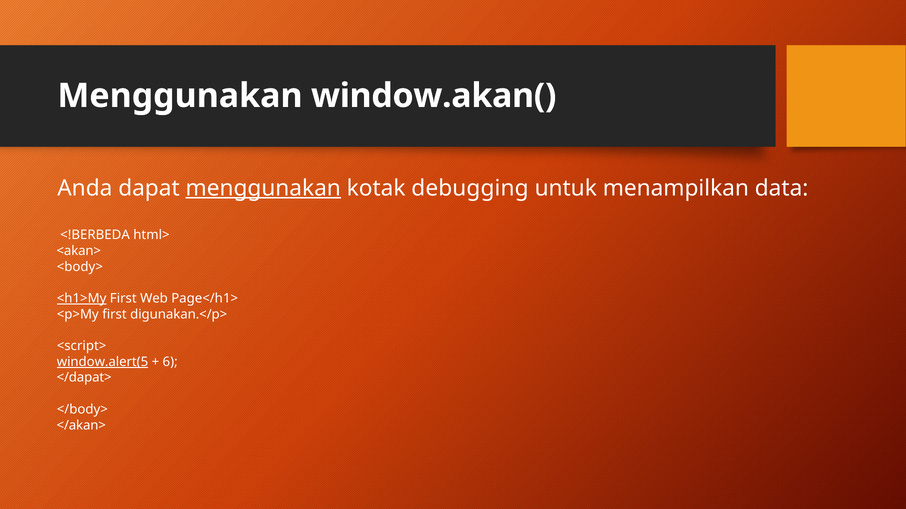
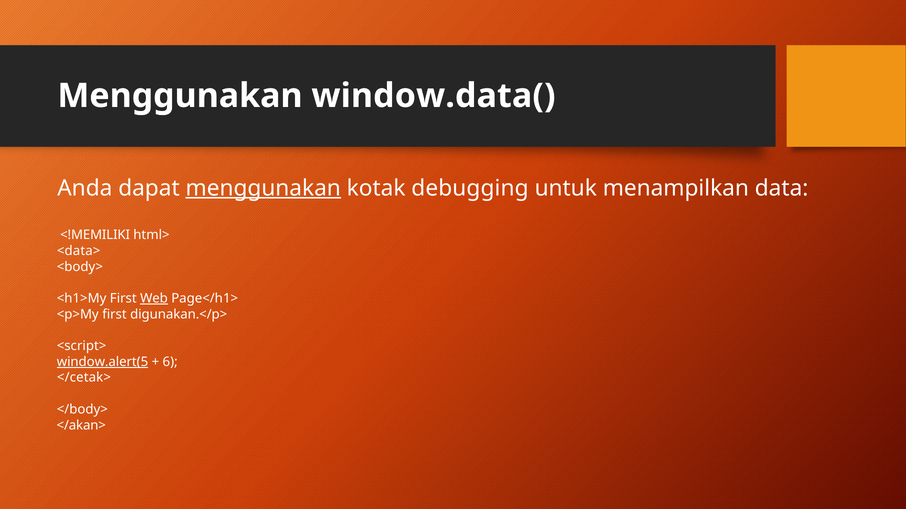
window.akan(: window.akan( -> window.data(
<!BERBEDA: <!BERBEDA -> <!MEMILIKI
<akan>: <akan> -> <data>
<h1>My underline: present -> none
Web underline: none -> present
</dapat>: </dapat> -> </cetak>
